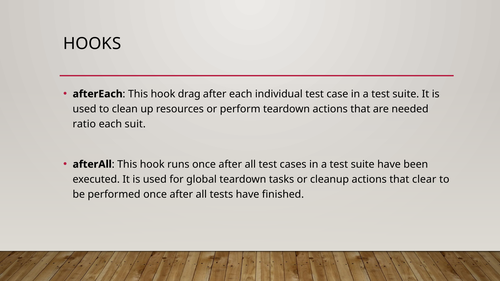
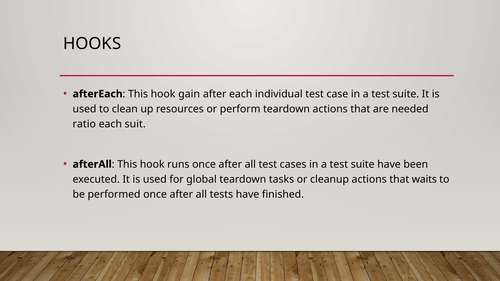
drag: drag -> gain
clear: clear -> waits
